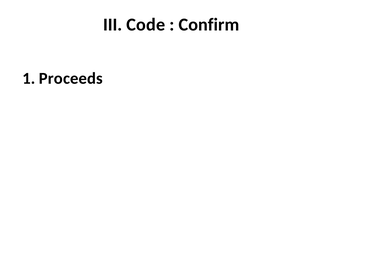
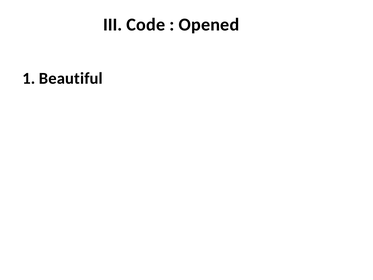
Confirm: Confirm -> Opened
Proceeds: Proceeds -> Beautiful
